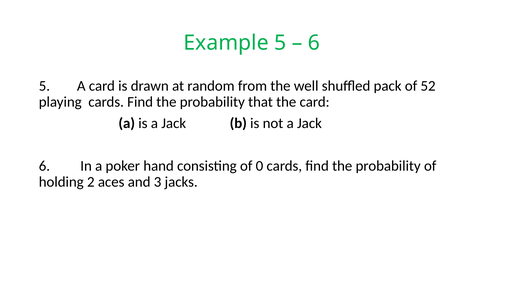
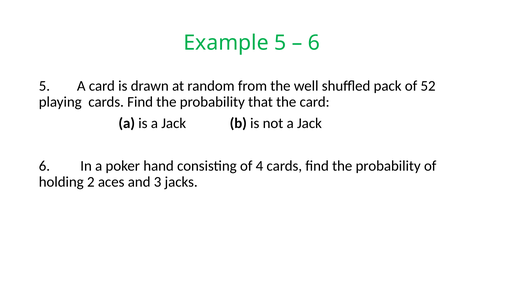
0: 0 -> 4
